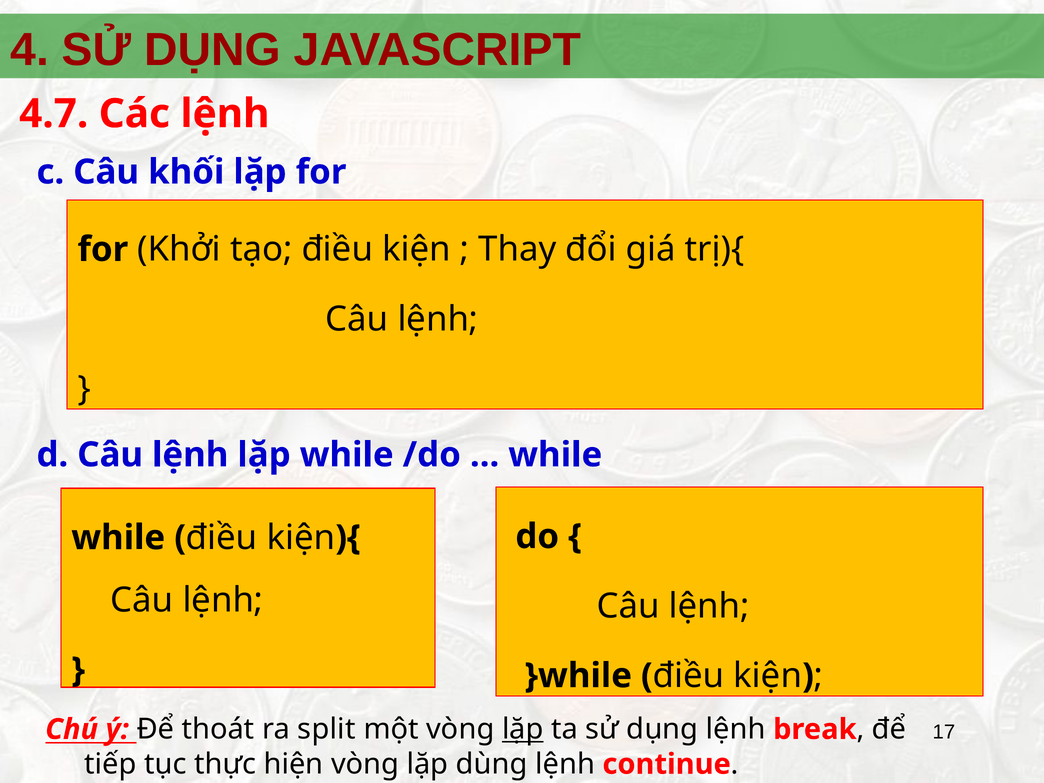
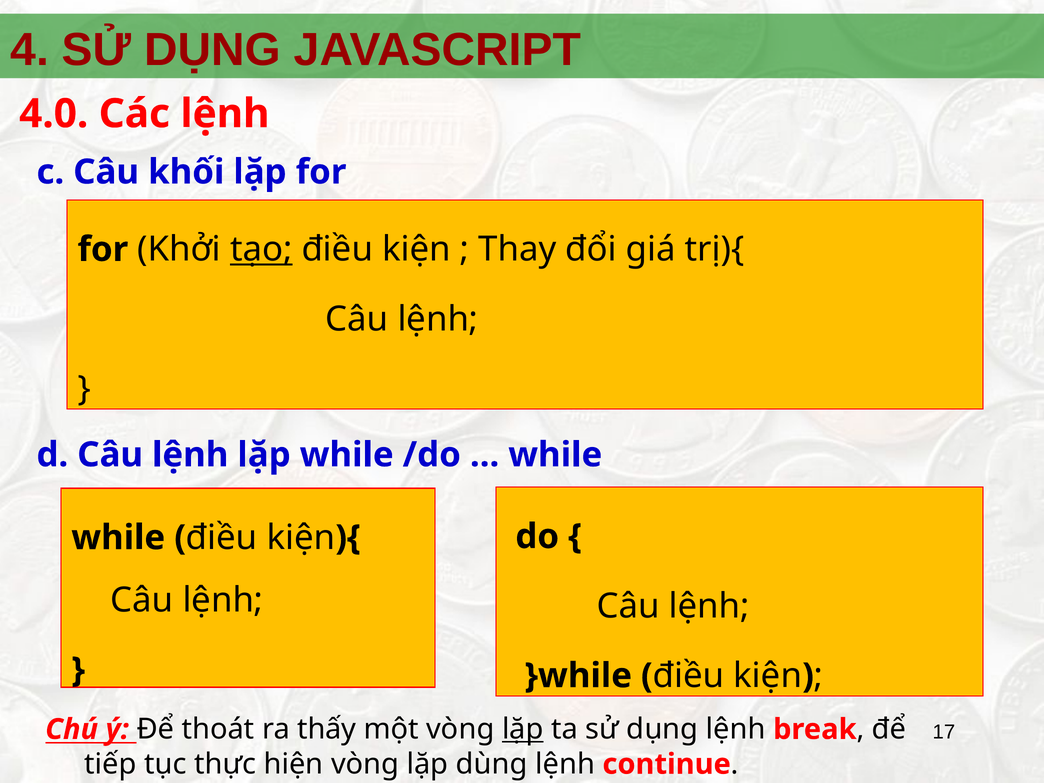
4.7: 4.7 -> 4.0
tạo underline: none -> present
split: split -> thấy
